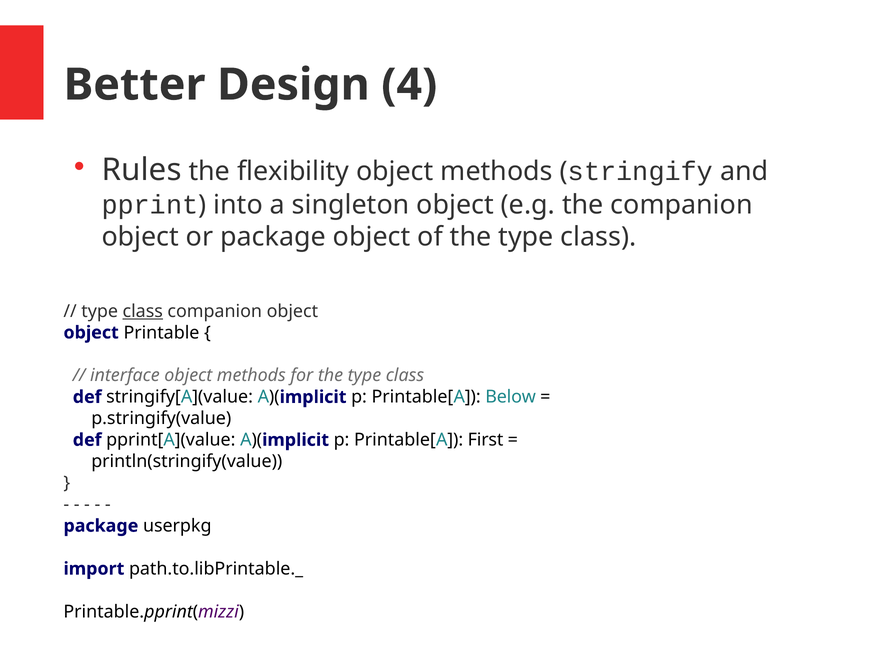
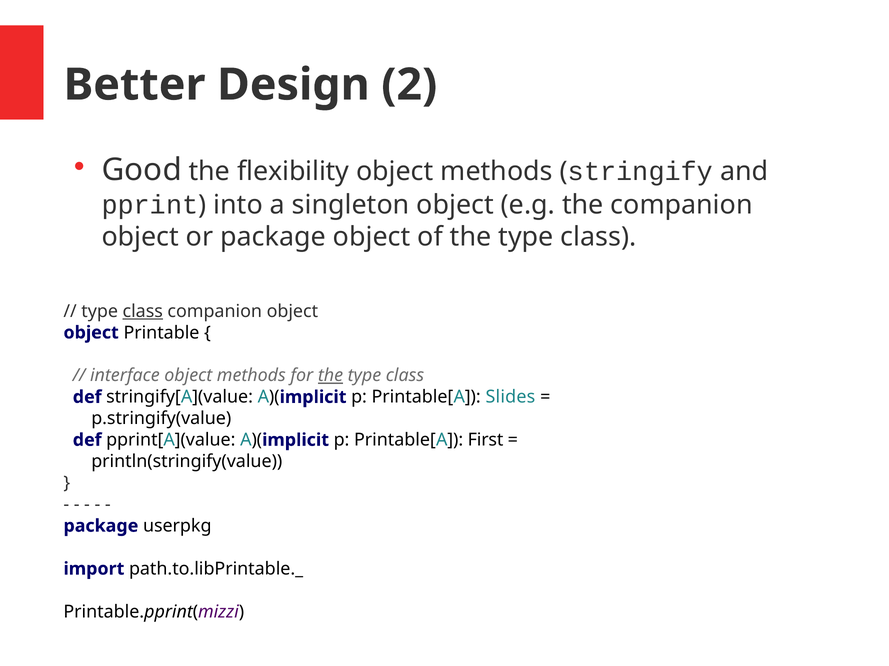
4: 4 -> 2
Rules: Rules -> Good
the at (331, 376) underline: none -> present
Below: Below -> Slides
